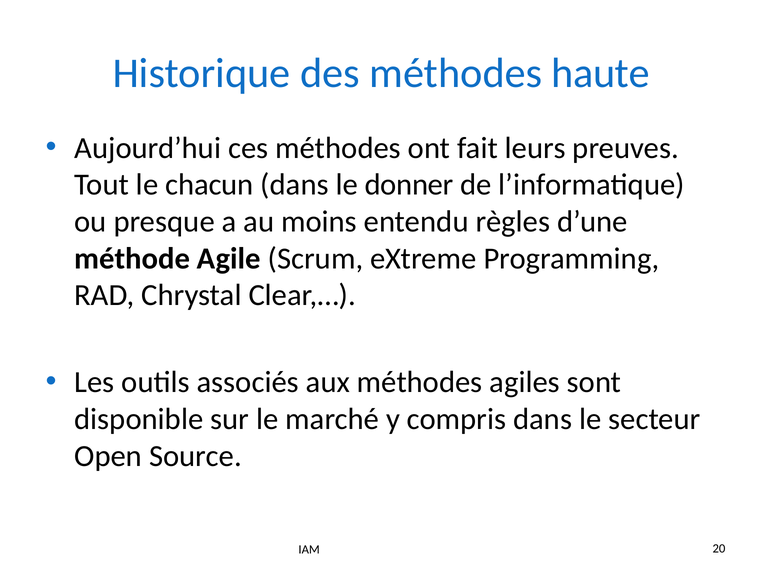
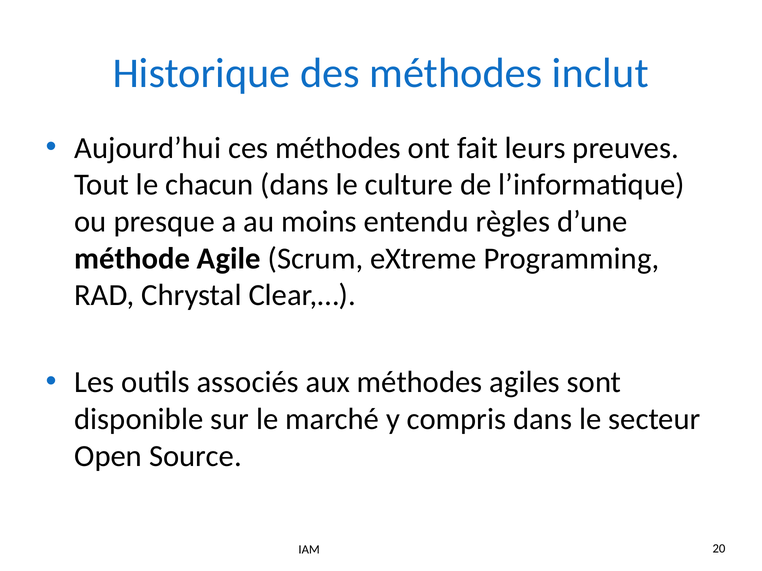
haute: haute -> inclut
donner: donner -> culture
